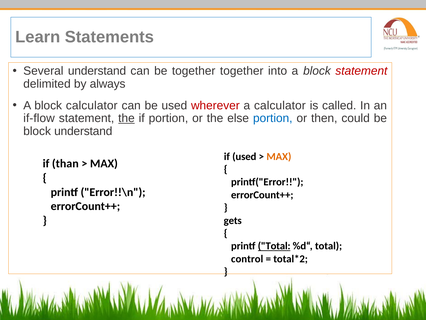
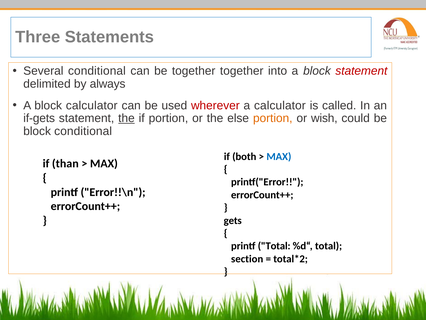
Learn: Learn -> Three
Several understand: understand -> conditional
if-flow: if-flow -> if-gets
portion at (273, 118) colour: blue -> orange
then: then -> wish
block understand: understand -> conditional
if used: used -> both
MAX at (279, 156) colour: orange -> blue
Total at (274, 246) underline: present -> none
control: control -> section
